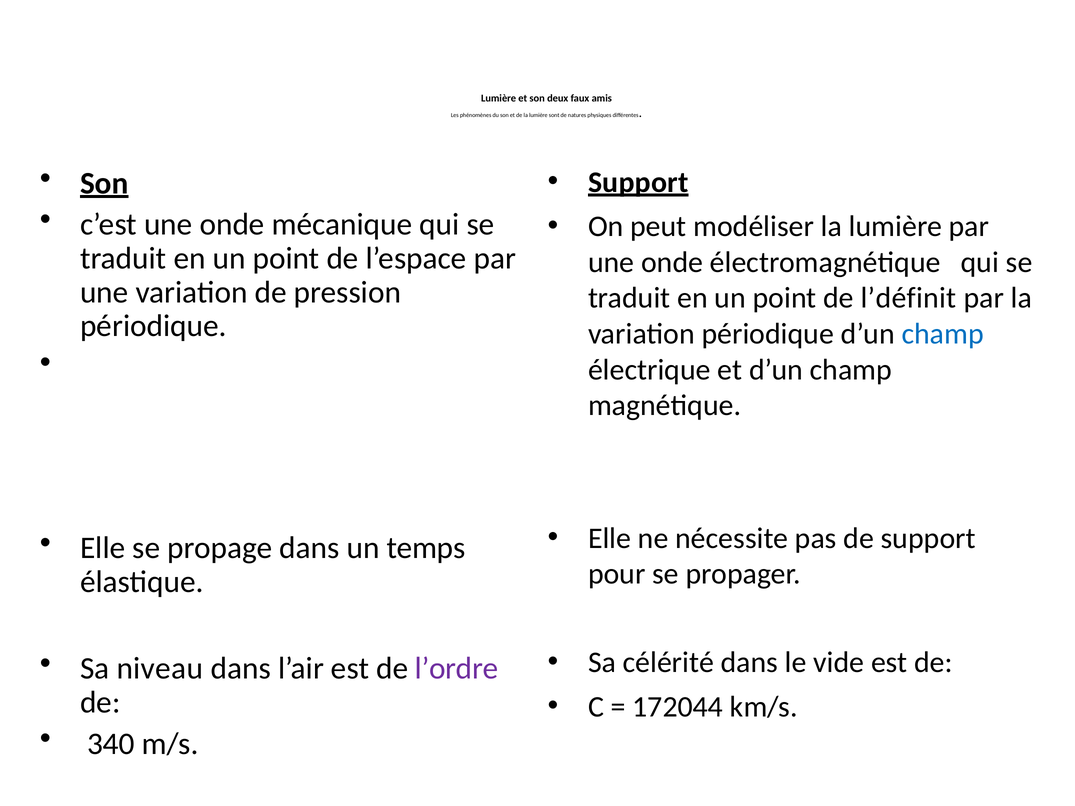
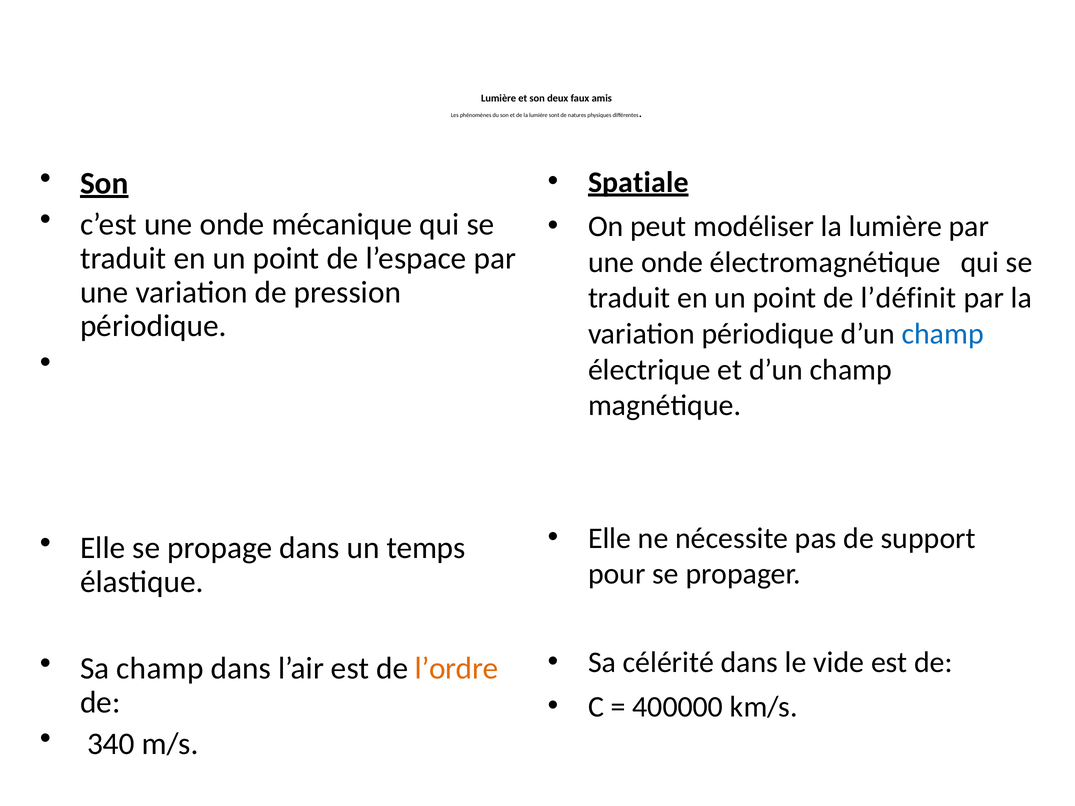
Support at (638, 182): Support -> Spatiale
Sa niveau: niveau -> champ
l’ordre colour: purple -> orange
172044: 172044 -> 400000
